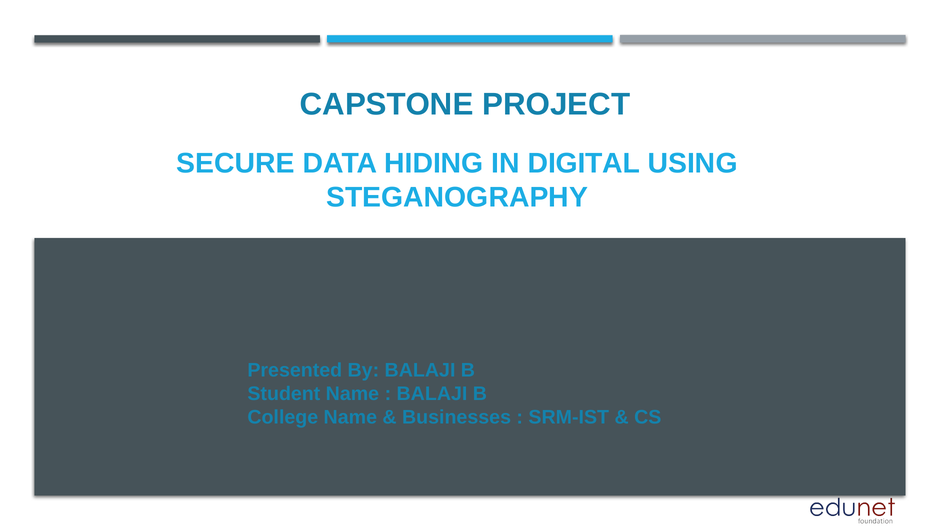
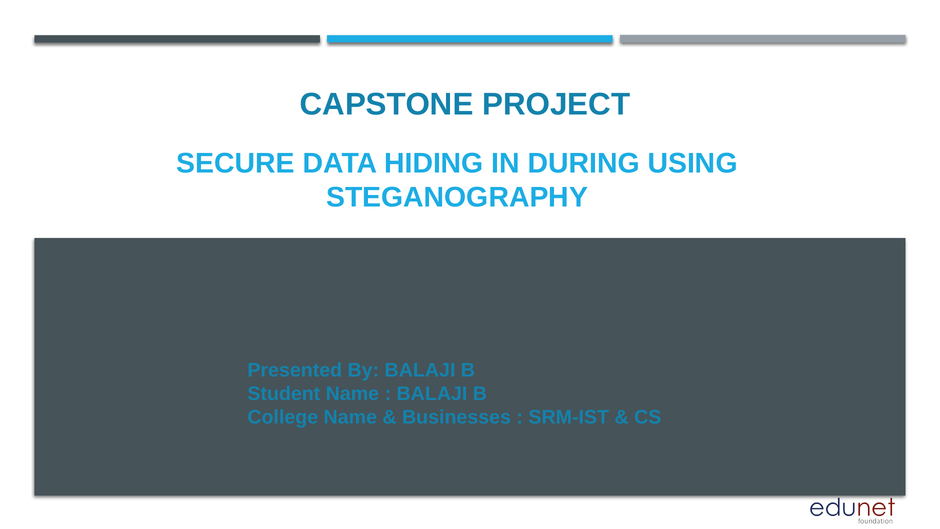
DIGITAL: DIGITAL -> DURING
